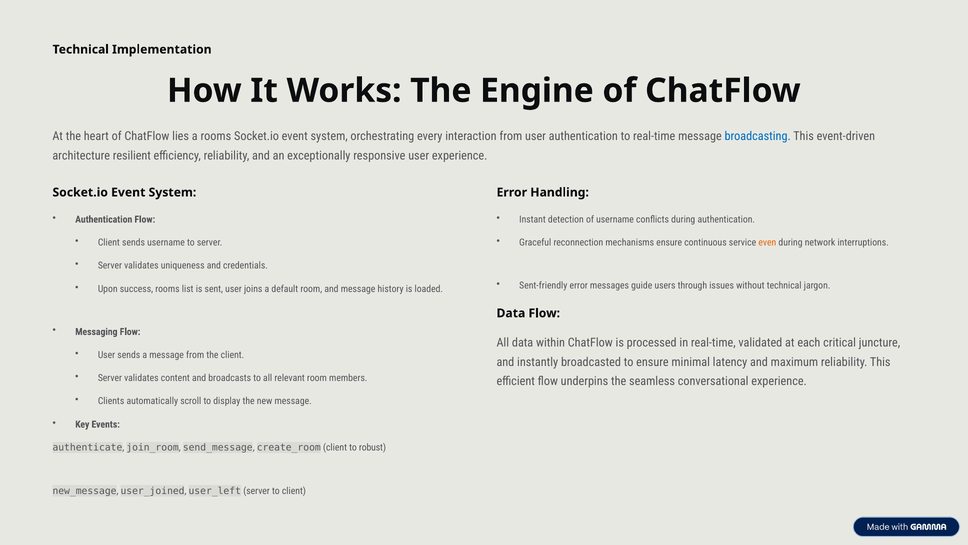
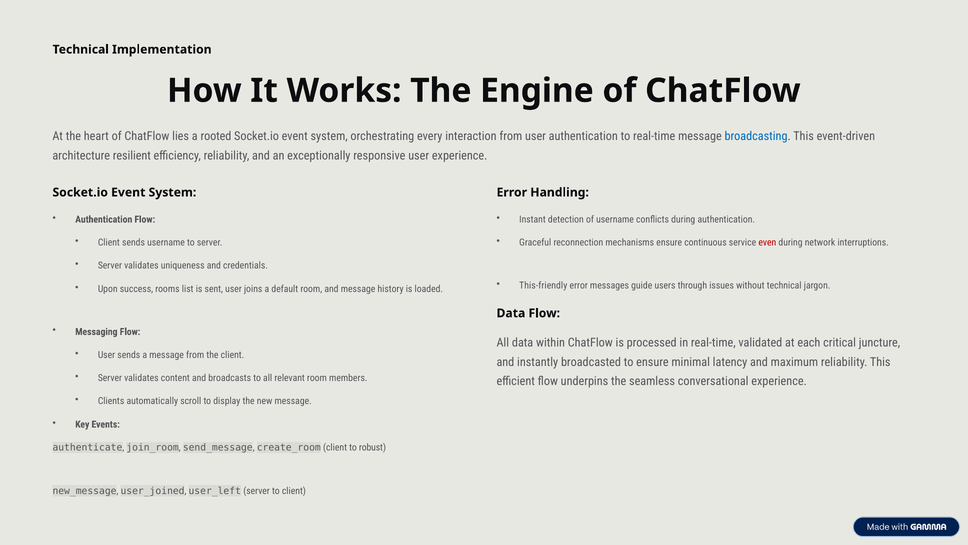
a rooms: rooms -> rooted
even colour: orange -> red
Sent-friendly: Sent-friendly -> This-friendly
